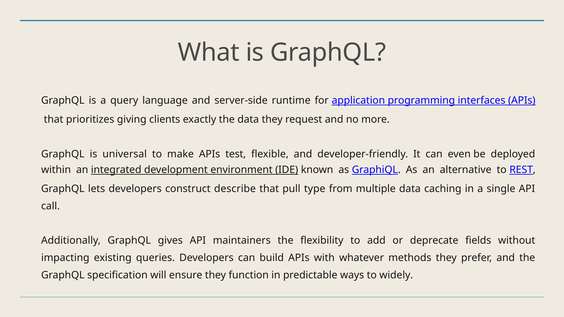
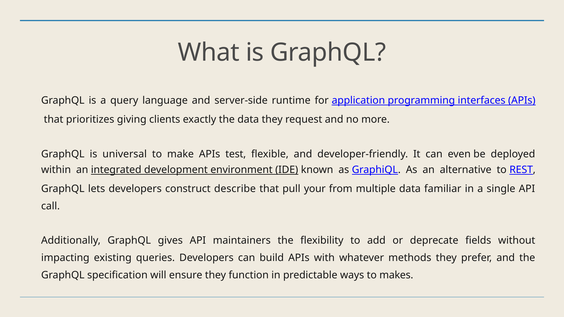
type: type -> your
caching: caching -> familiar
widely: widely -> makes
